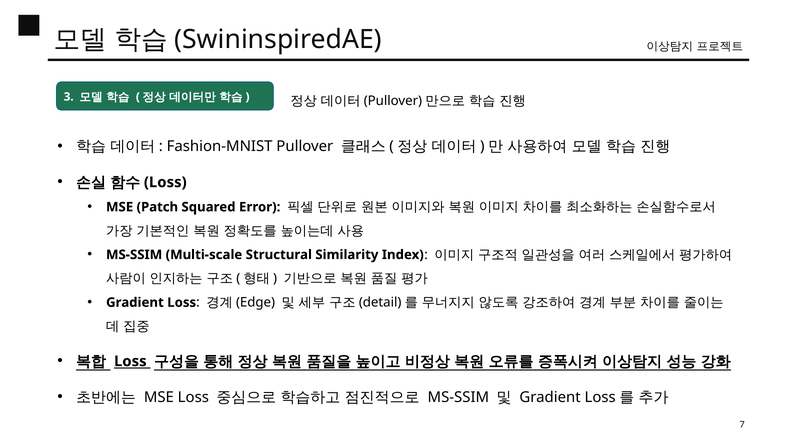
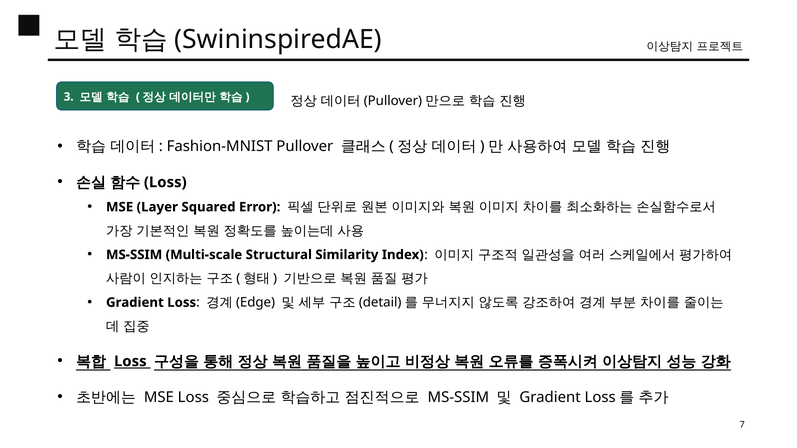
Patch: Patch -> Layer
